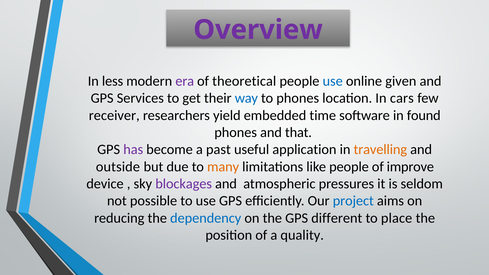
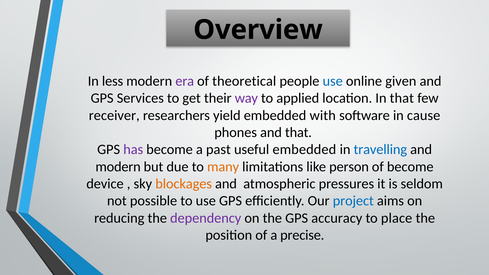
Overview colour: purple -> black
way colour: blue -> purple
to phones: phones -> applied
In cars: cars -> that
time: time -> with
found: found -> cause
useful application: application -> embedded
travelling colour: orange -> blue
outside at (118, 167): outside -> modern
like people: people -> person
of improve: improve -> become
blockages colour: purple -> orange
dependency colour: blue -> purple
different: different -> accuracy
quality: quality -> precise
